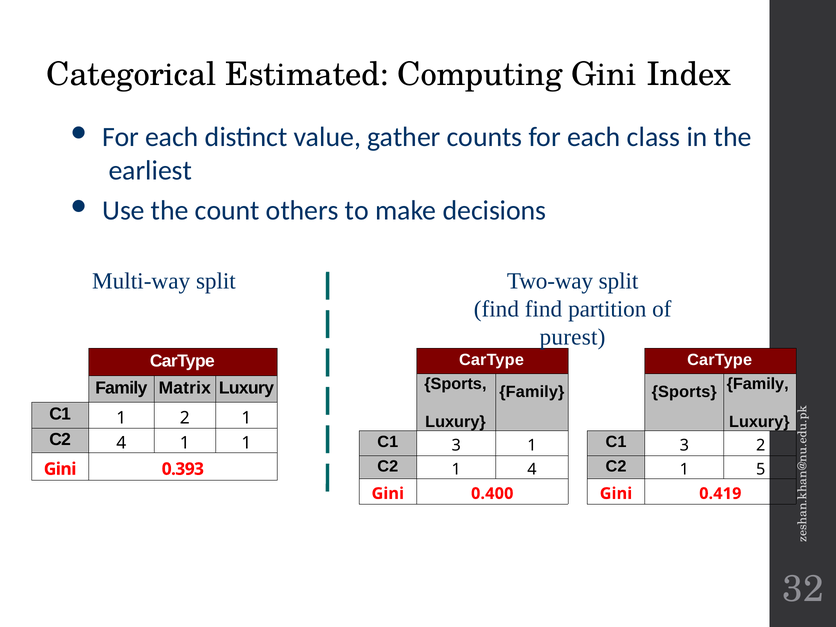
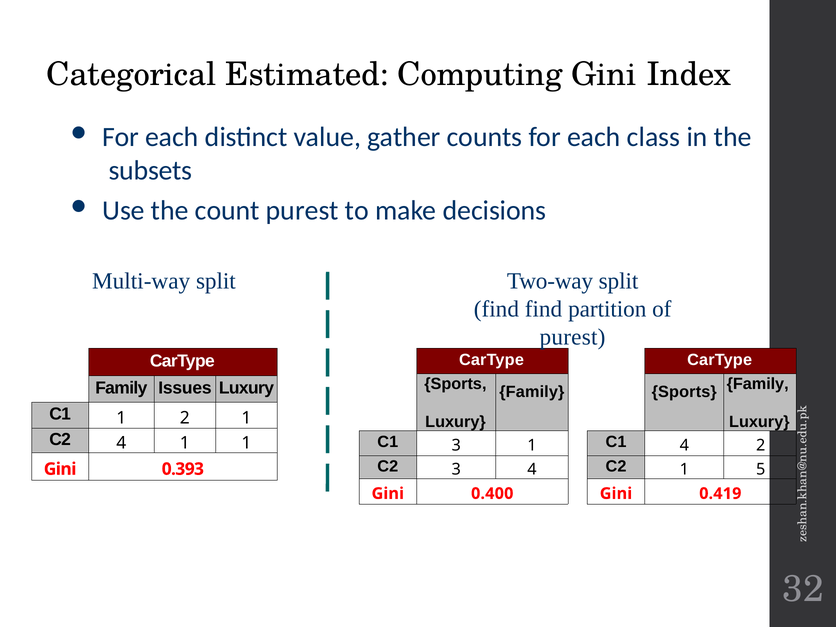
earliest: earliest -> subsets
count others: others -> purest
Matrix: Matrix -> Issues
3 at (684, 445): 3 -> 4
1 at (456, 469): 1 -> 3
